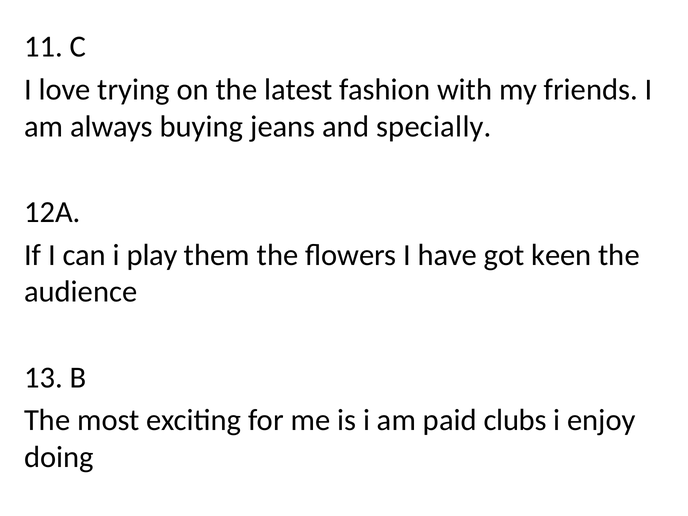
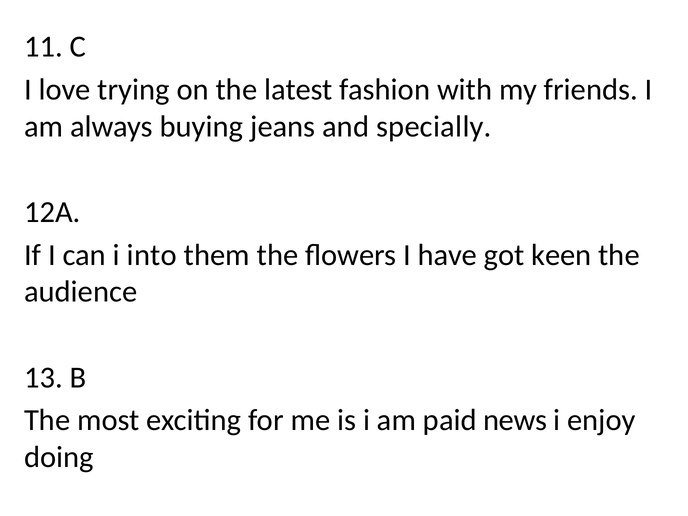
play: play -> into
clubs: clubs -> news
